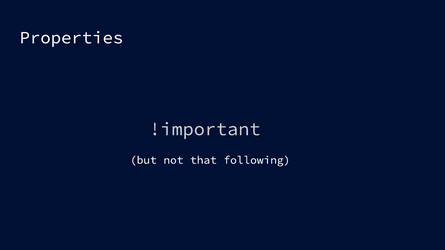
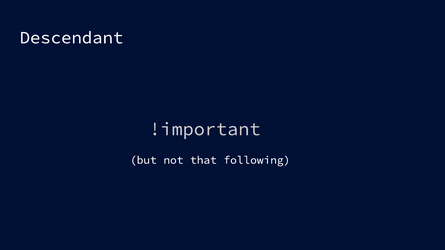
Properties: Properties -> Descendant
